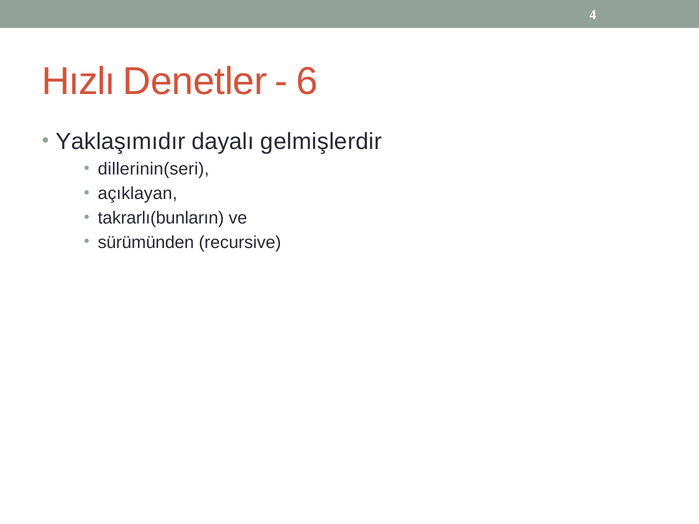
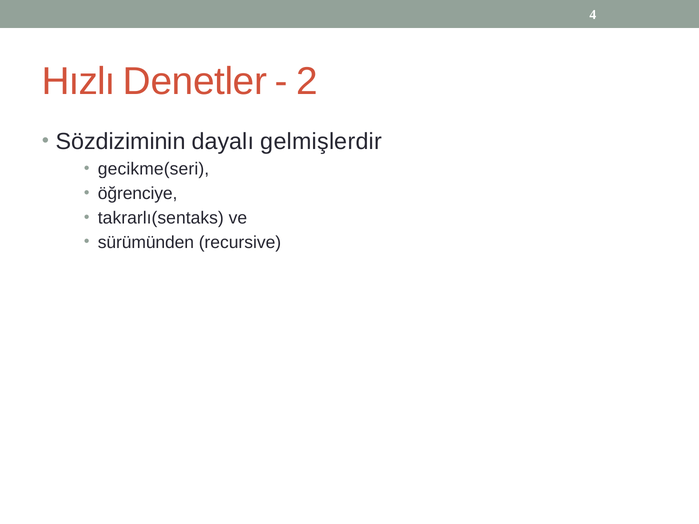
6: 6 -> 2
Yaklaşımıdır: Yaklaşımıdır -> Sözdiziminin
dillerinin(seri: dillerinin(seri -> gecikme(seri
açıklayan: açıklayan -> öğrenciye
takrarlı(bunların: takrarlı(bunların -> takrarlı(sentaks
